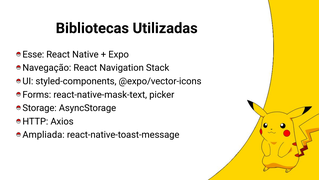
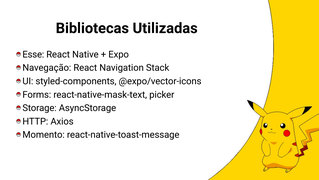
Ampliada: Ampliada -> Momento
